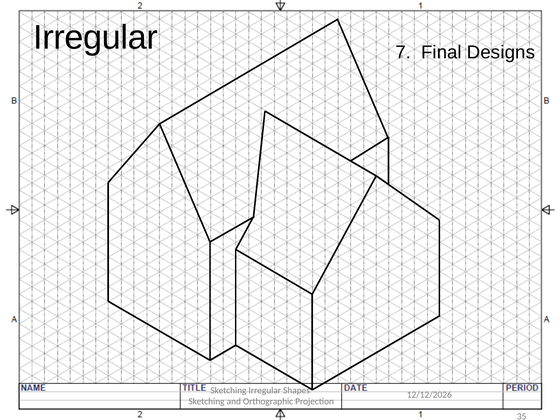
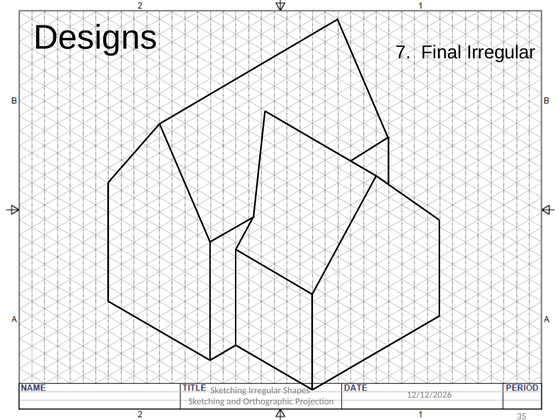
Irregular at (96, 37): Irregular -> Designs
Final Designs: Designs -> Irregular
